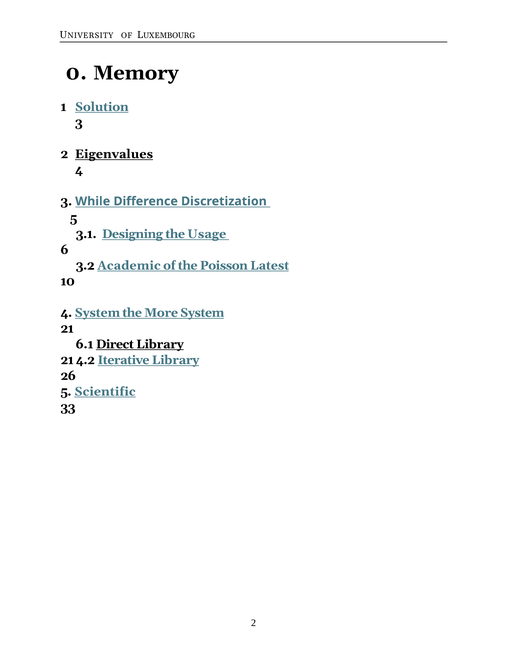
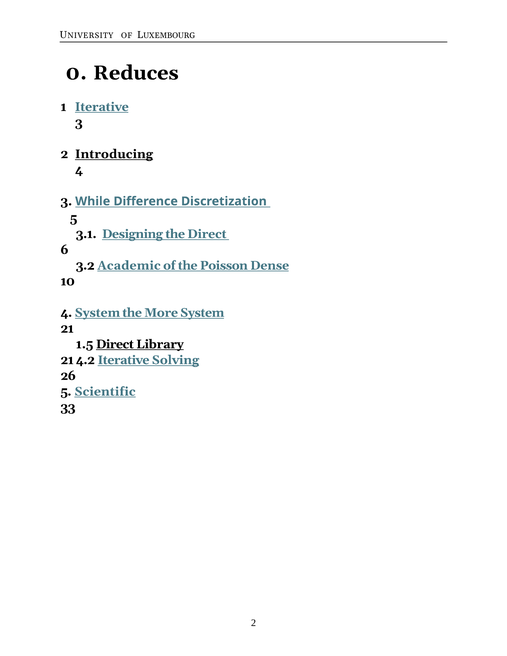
Memory: Memory -> Reduces
Solution at (102, 107): Solution -> Iterative
Eigenvalues: Eigenvalues -> Introducing
the Usage: Usage -> Direct
Latest: Latest -> Dense
6.1: 6.1 -> 1.5
Iterative Library: Library -> Solving
